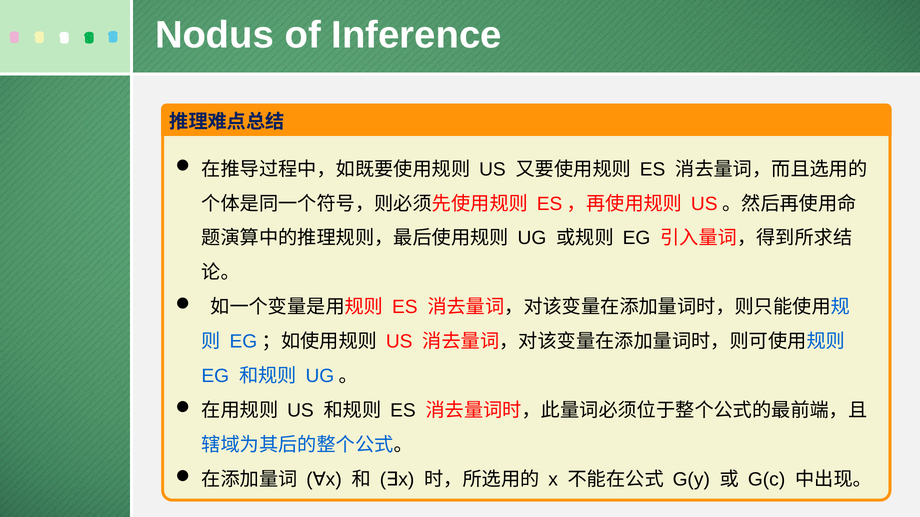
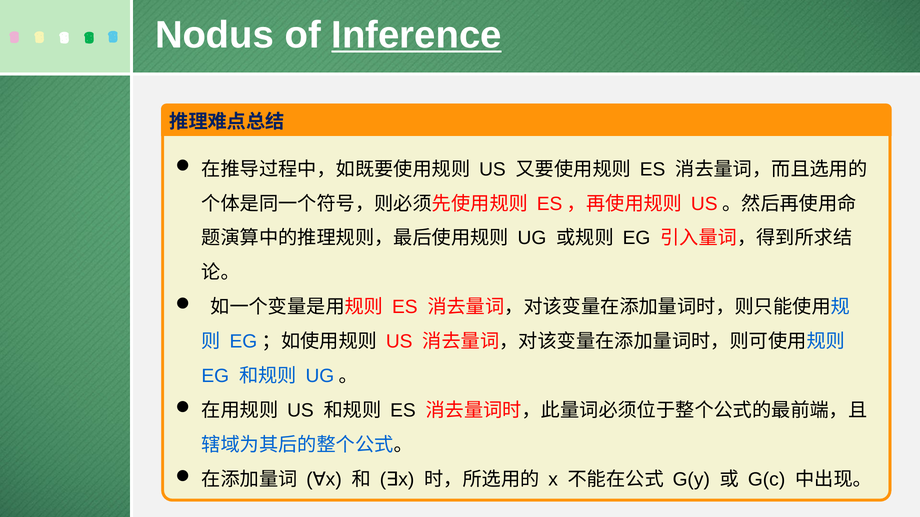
Inference underline: none -> present
